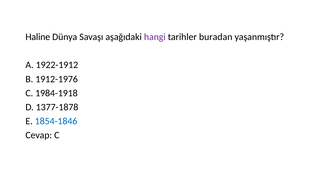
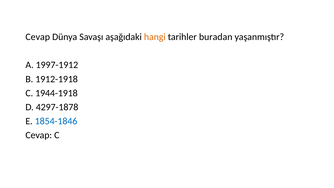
Haline at (38, 37): Haline -> Cevap
hangi colour: purple -> orange
1922-1912: 1922-1912 -> 1997-1912
1912-1976: 1912-1976 -> 1912-1918
1984-1918: 1984-1918 -> 1944-1918
1377-1878: 1377-1878 -> 4297-1878
